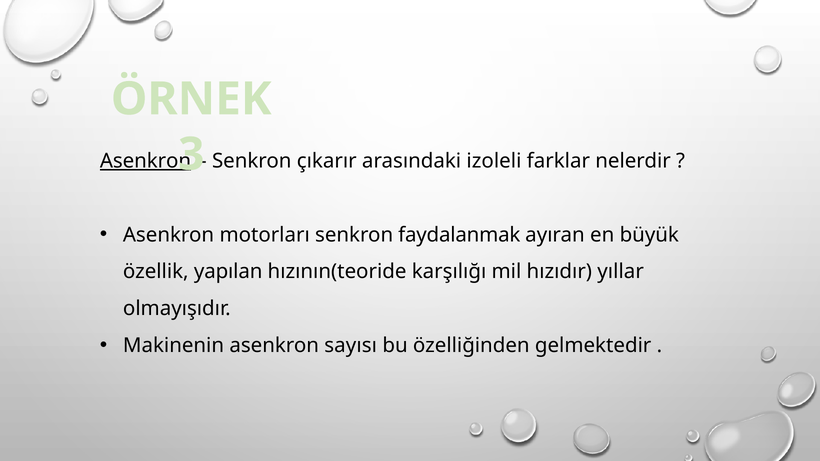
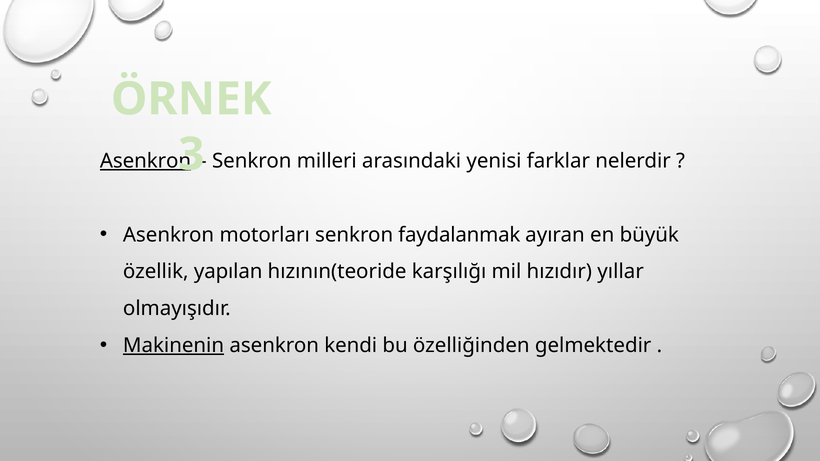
çıkarır: çıkarır -> milleri
izoleli: izoleli -> yenisi
Makinenin underline: none -> present
sayısı: sayısı -> kendi
